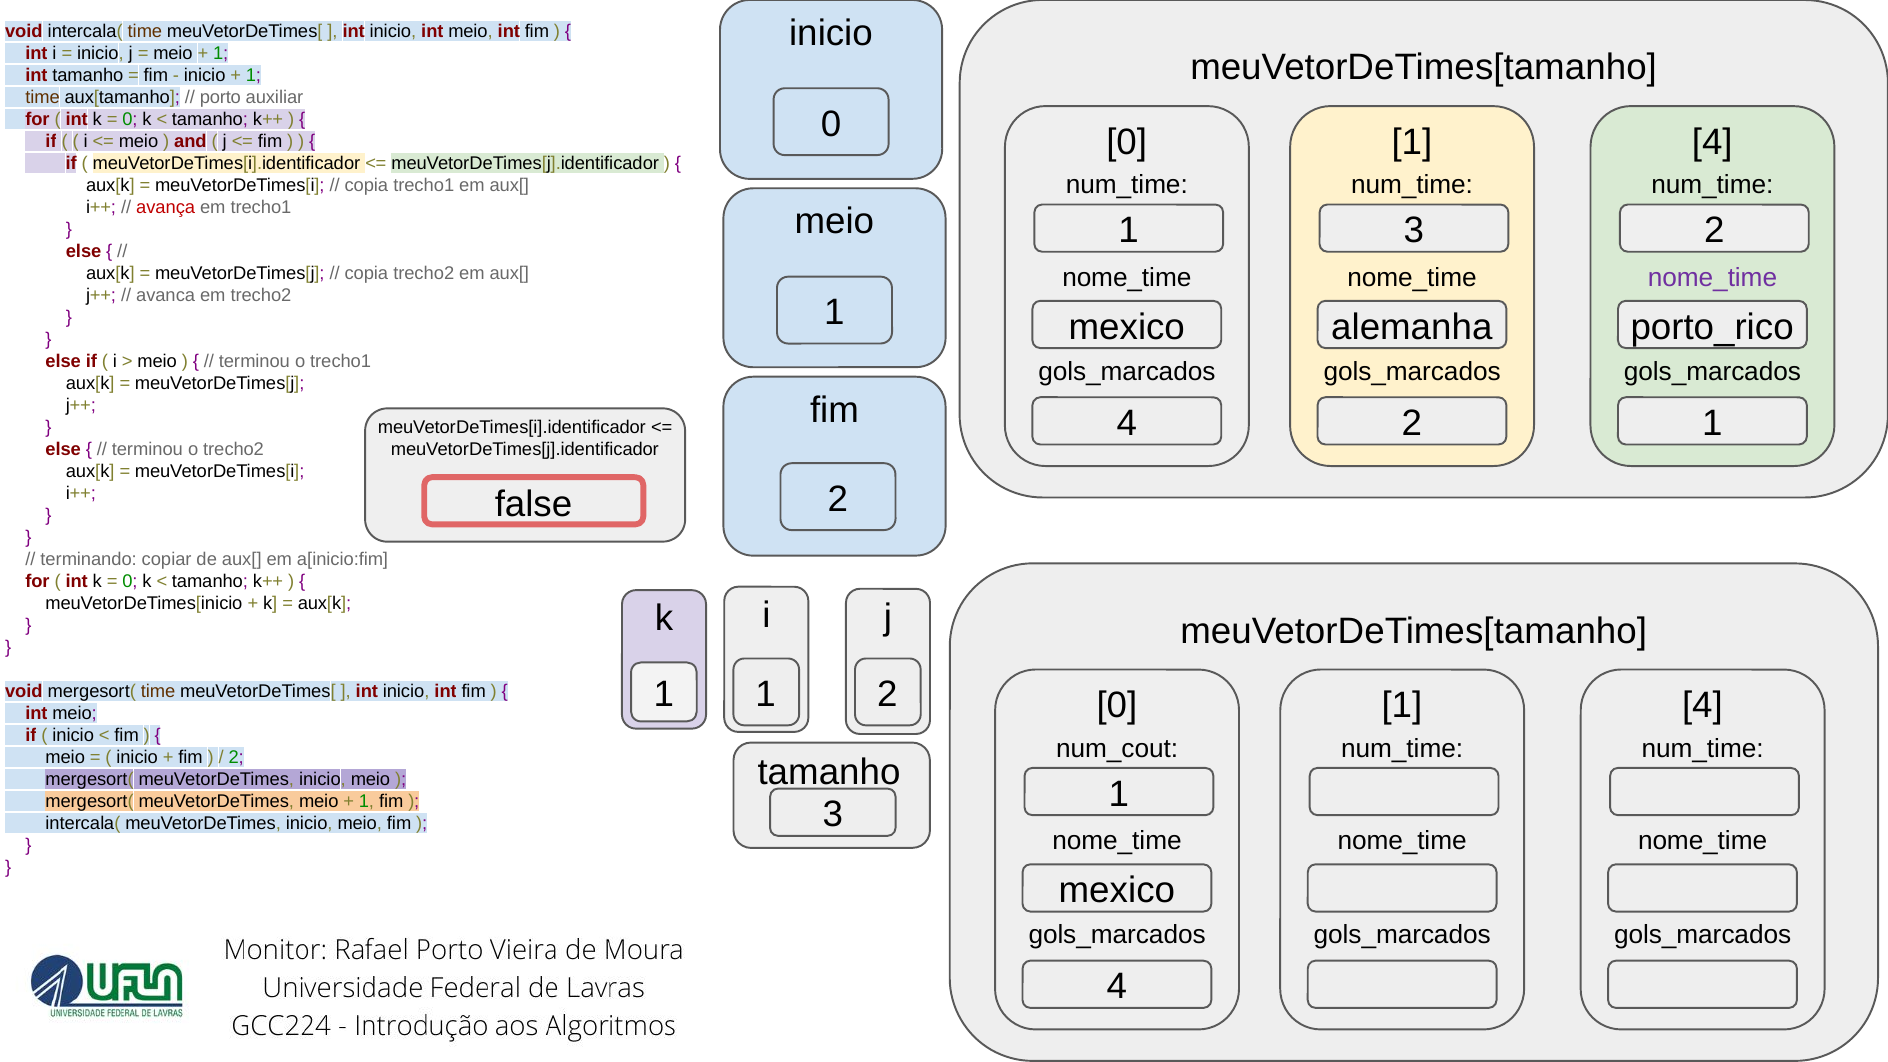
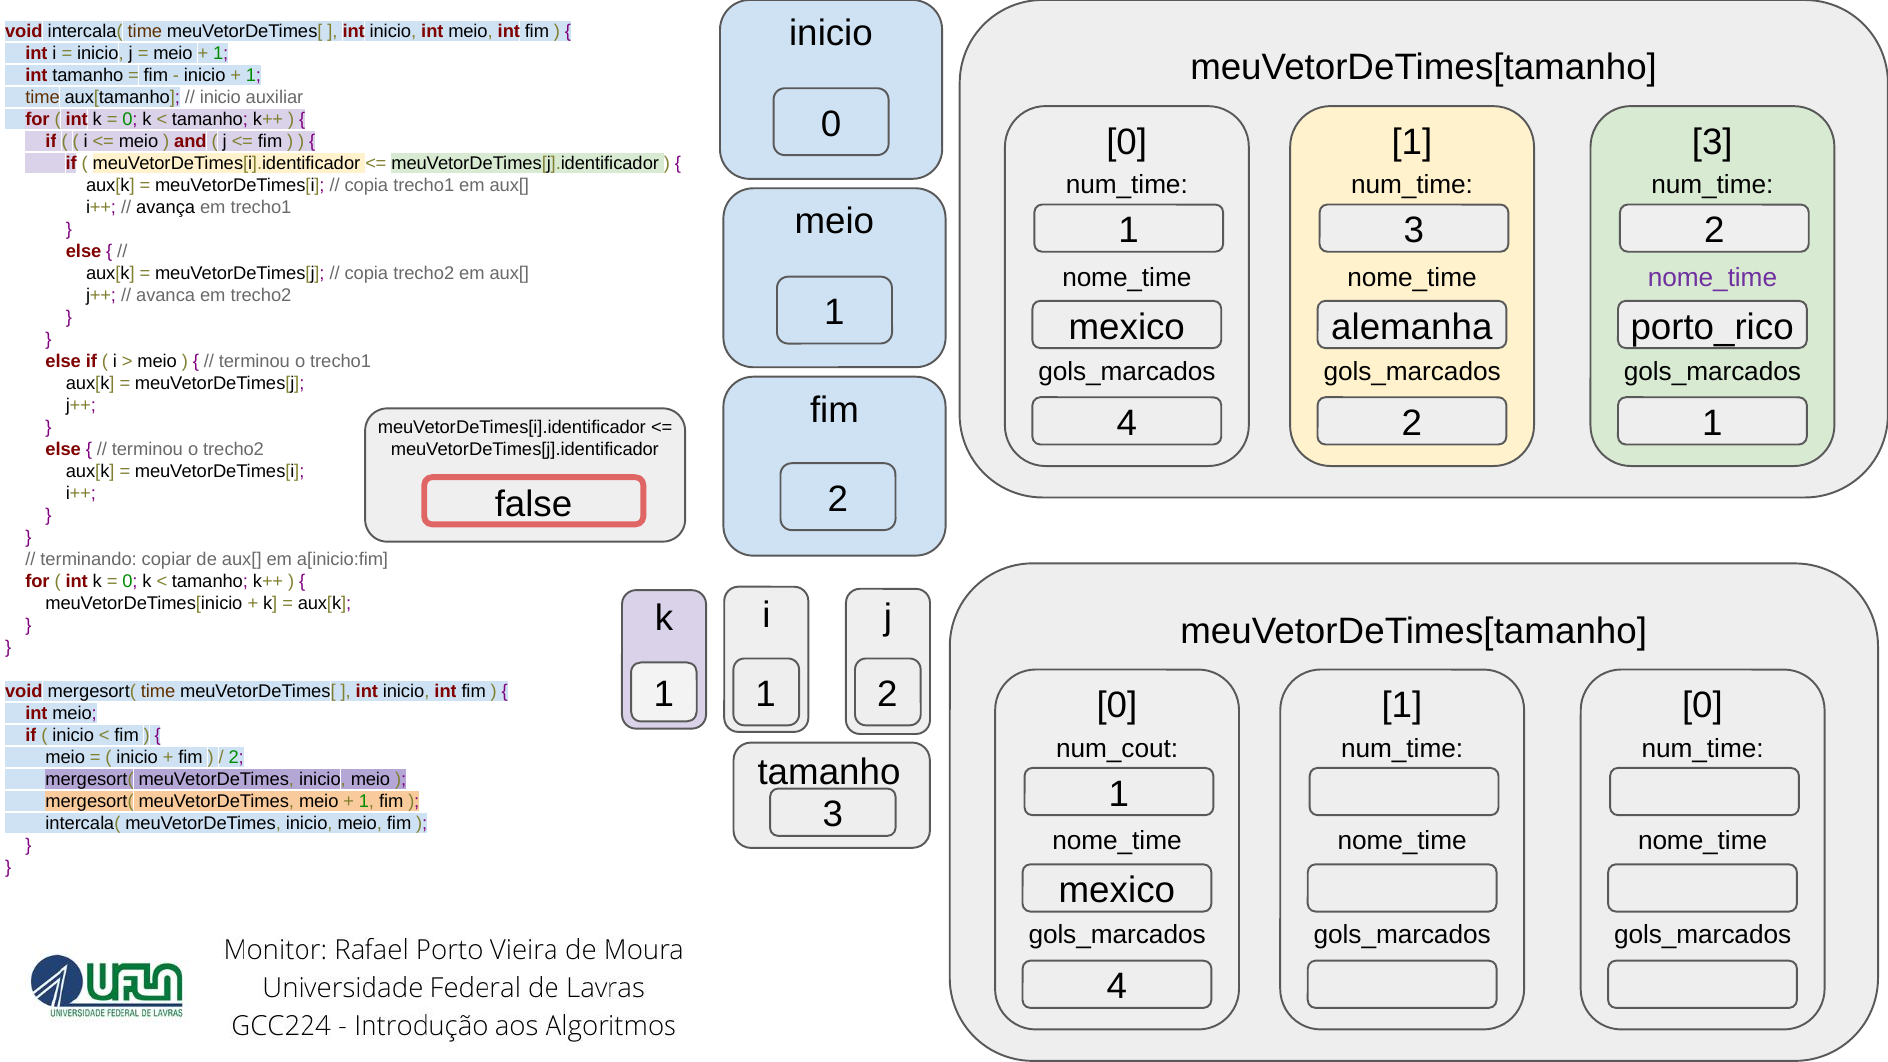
porto at (220, 97): porto -> inicio
4 at (1712, 142): 4 -> 3
avança colour: red -> black
4 at (1702, 706): 4 -> 0
